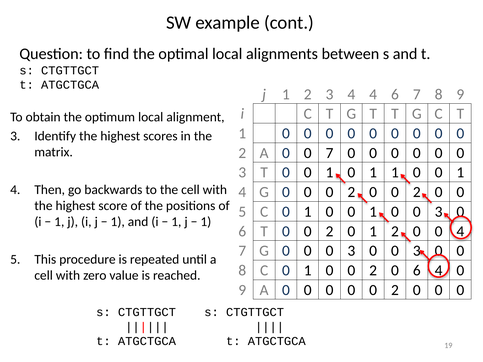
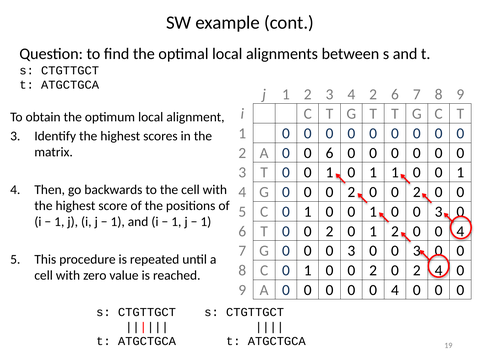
4 4: 4 -> 2
0 0 7: 7 -> 6
2 0 6: 6 -> 2
2 at (395, 290): 2 -> 4
